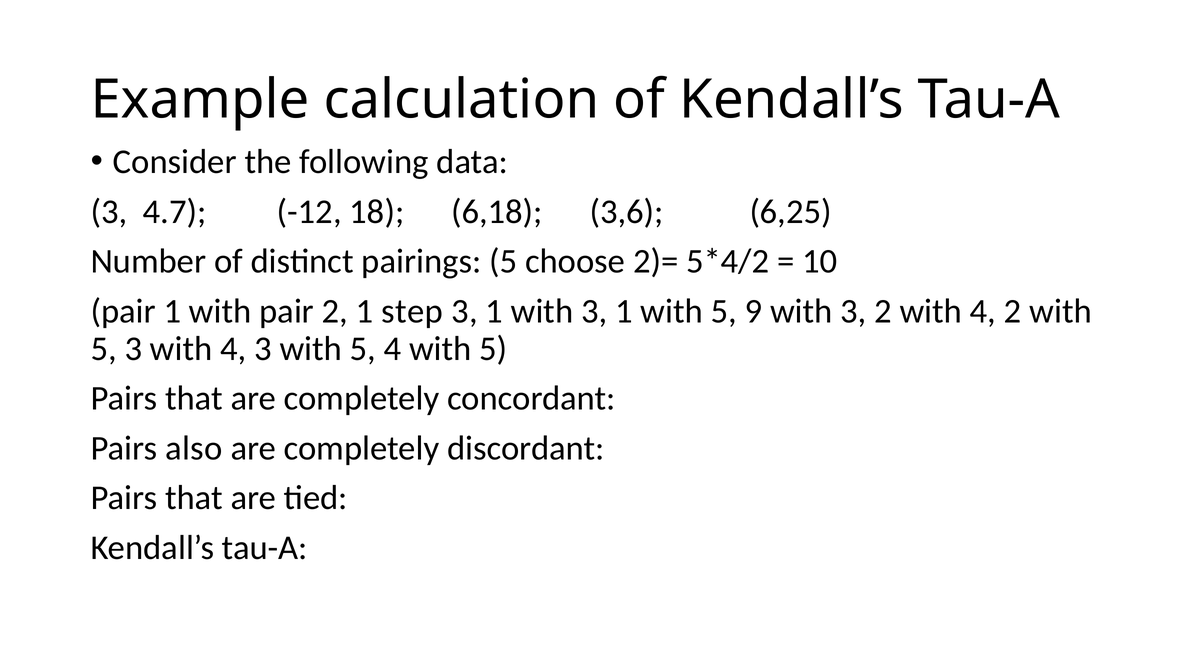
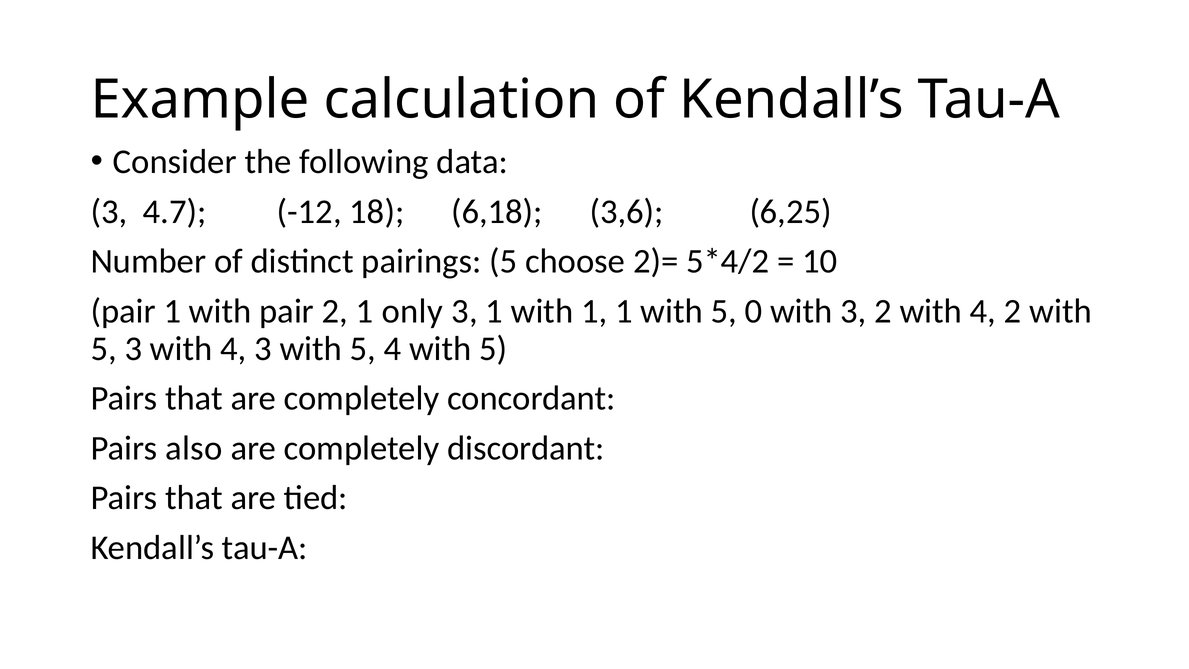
step: step -> only
1 with 3: 3 -> 1
9: 9 -> 0
